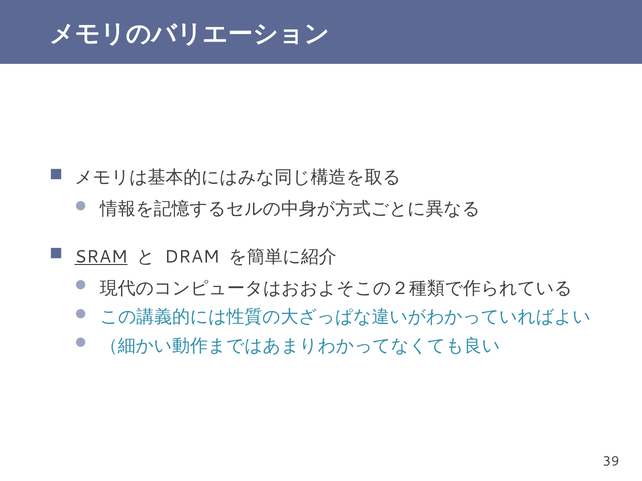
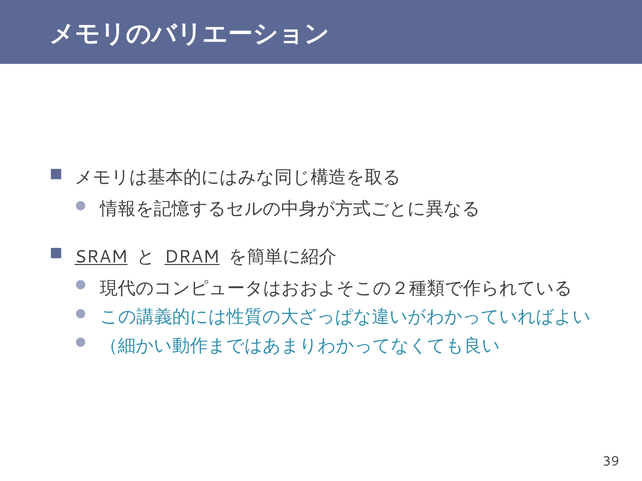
DRAM underline: none -> present
